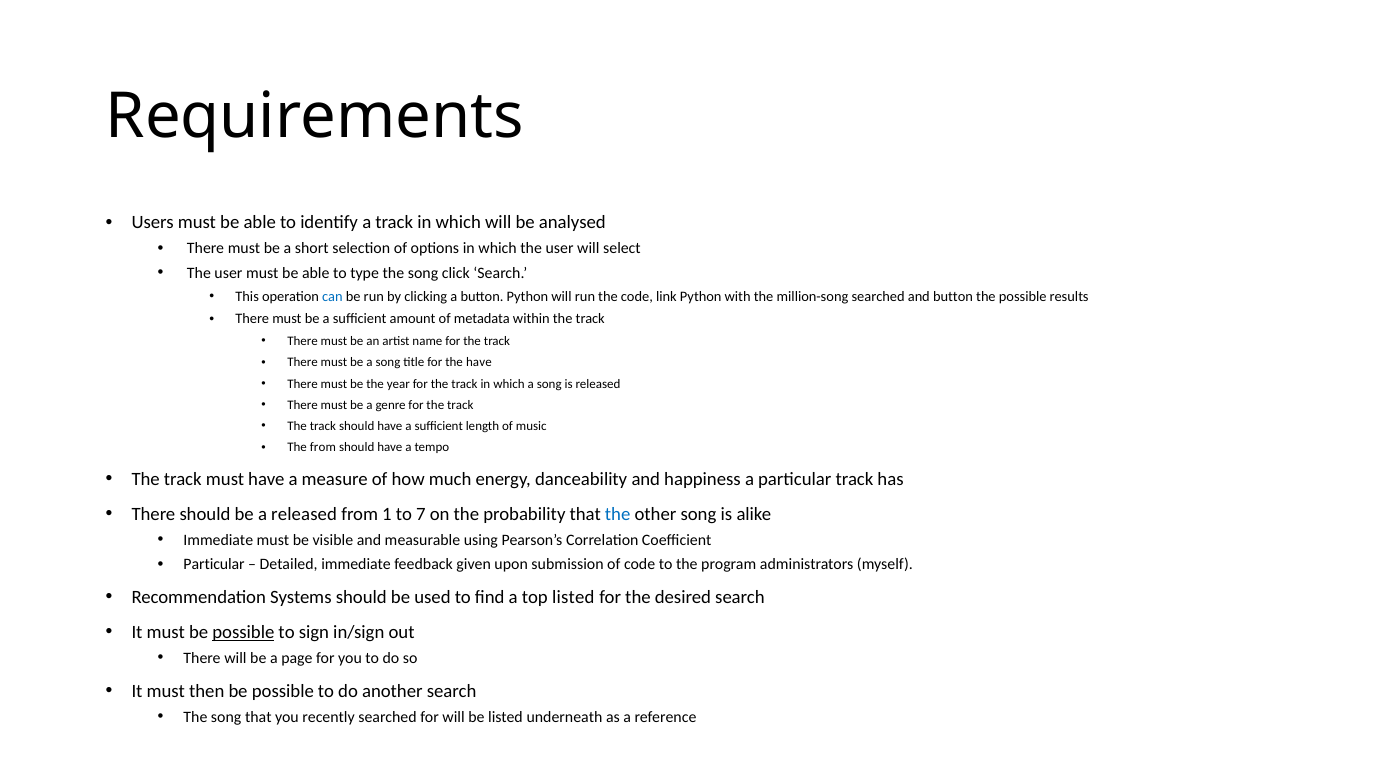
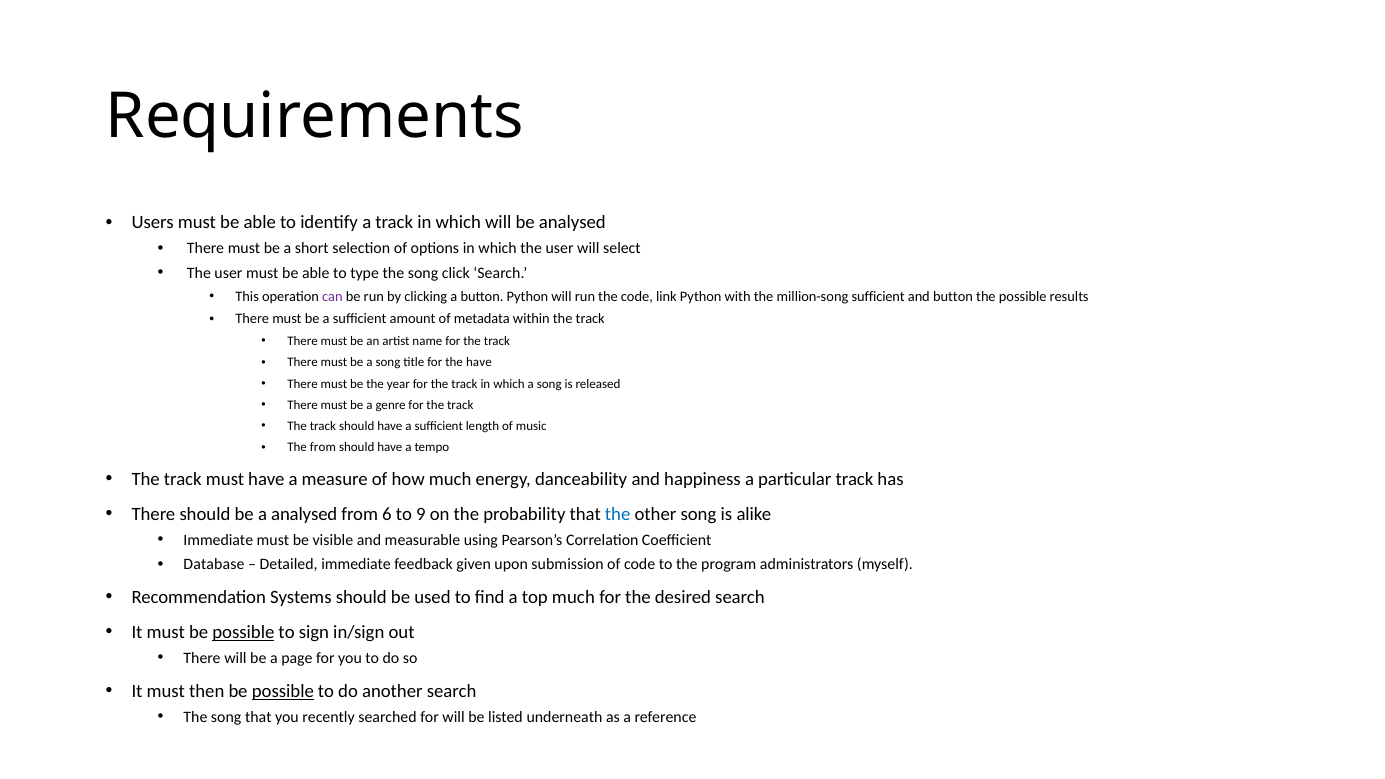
can colour: blue -> purple
million-song searched: searched -> sufficient
a released: released -> analysed
1: 1 -> 6
7: 7 -> 9
Particular at (214, 564): Particular -> Database
top listed: listed -> much
possible at (283, 691) underline: none -> present
